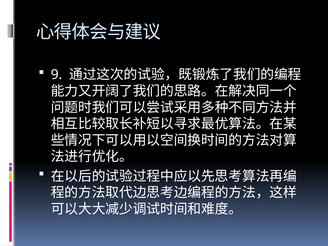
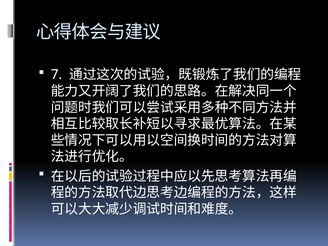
9: 9 -> 7
